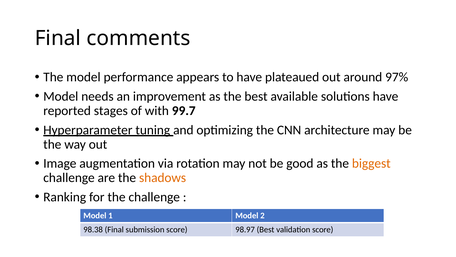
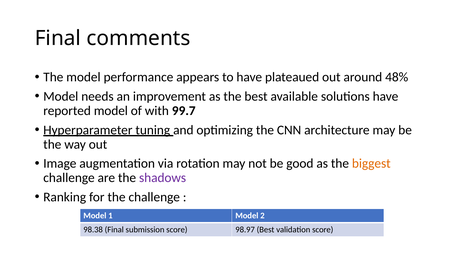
97%: 97% -> 48%
reported stages: stages -> model
shadows colour: orange -> purple
